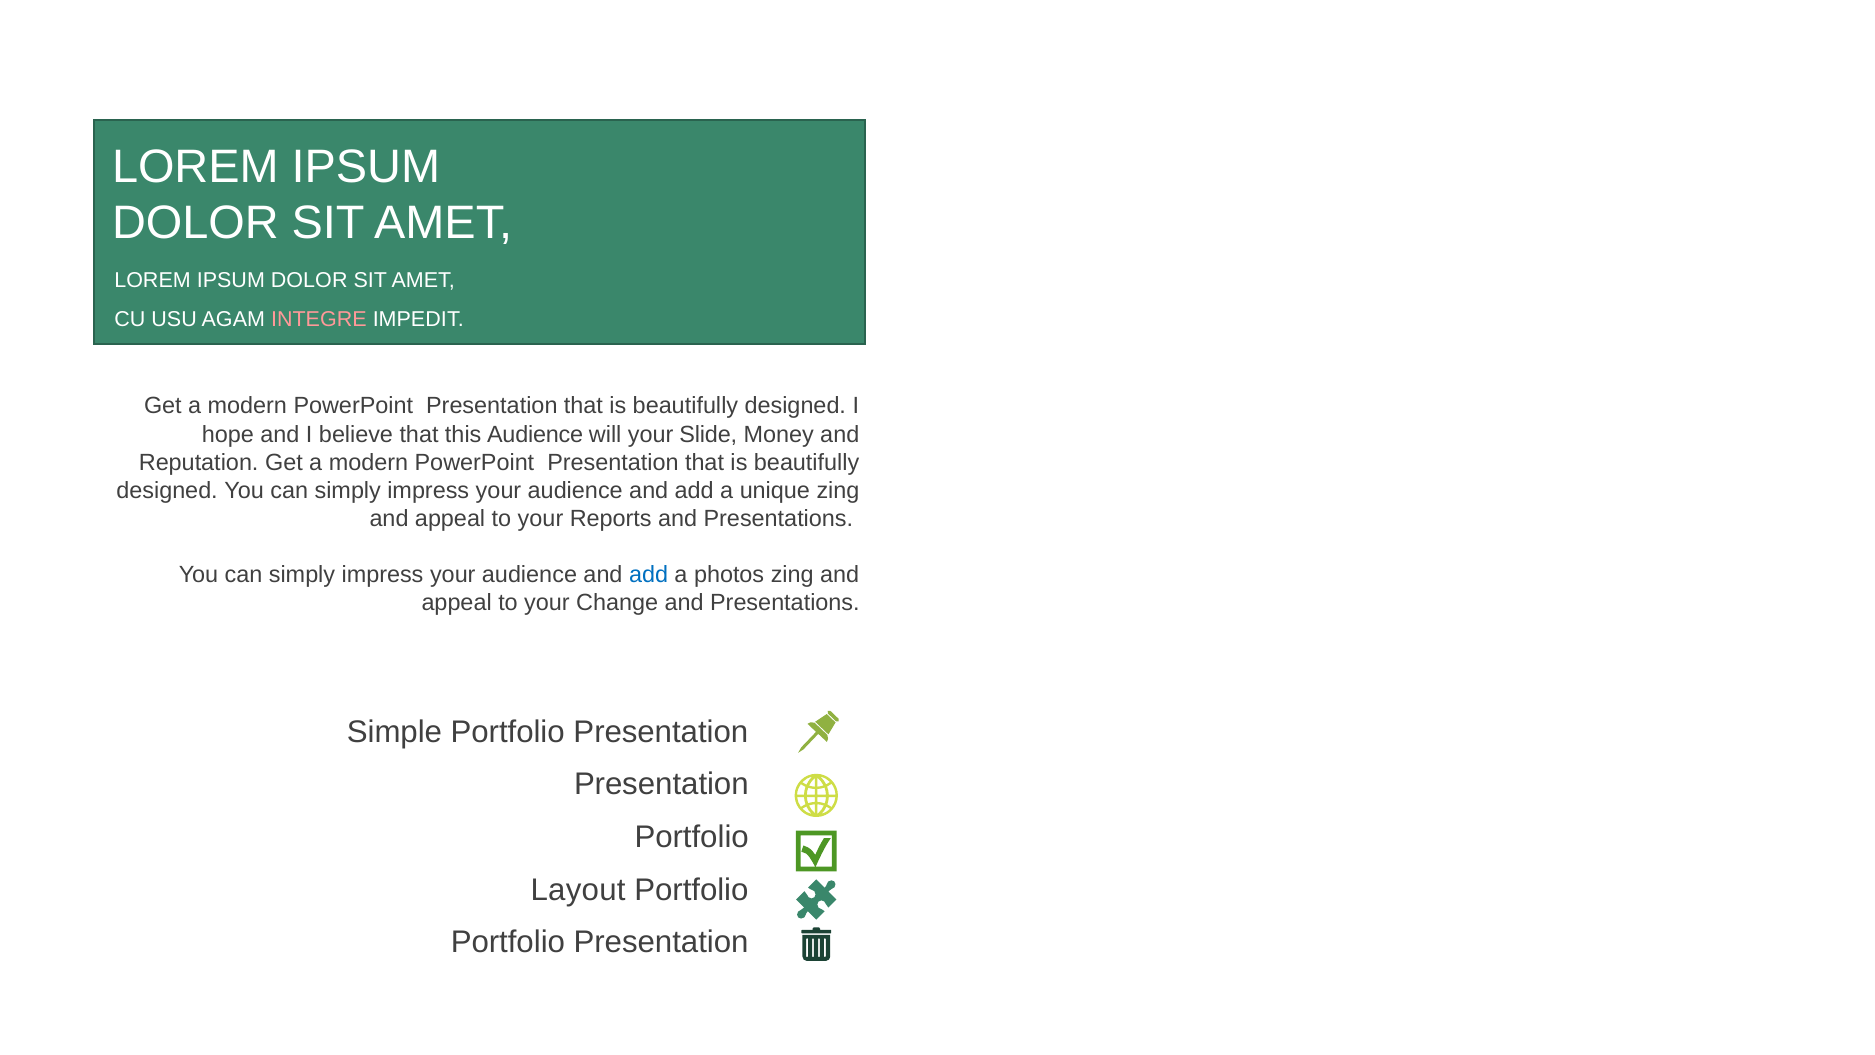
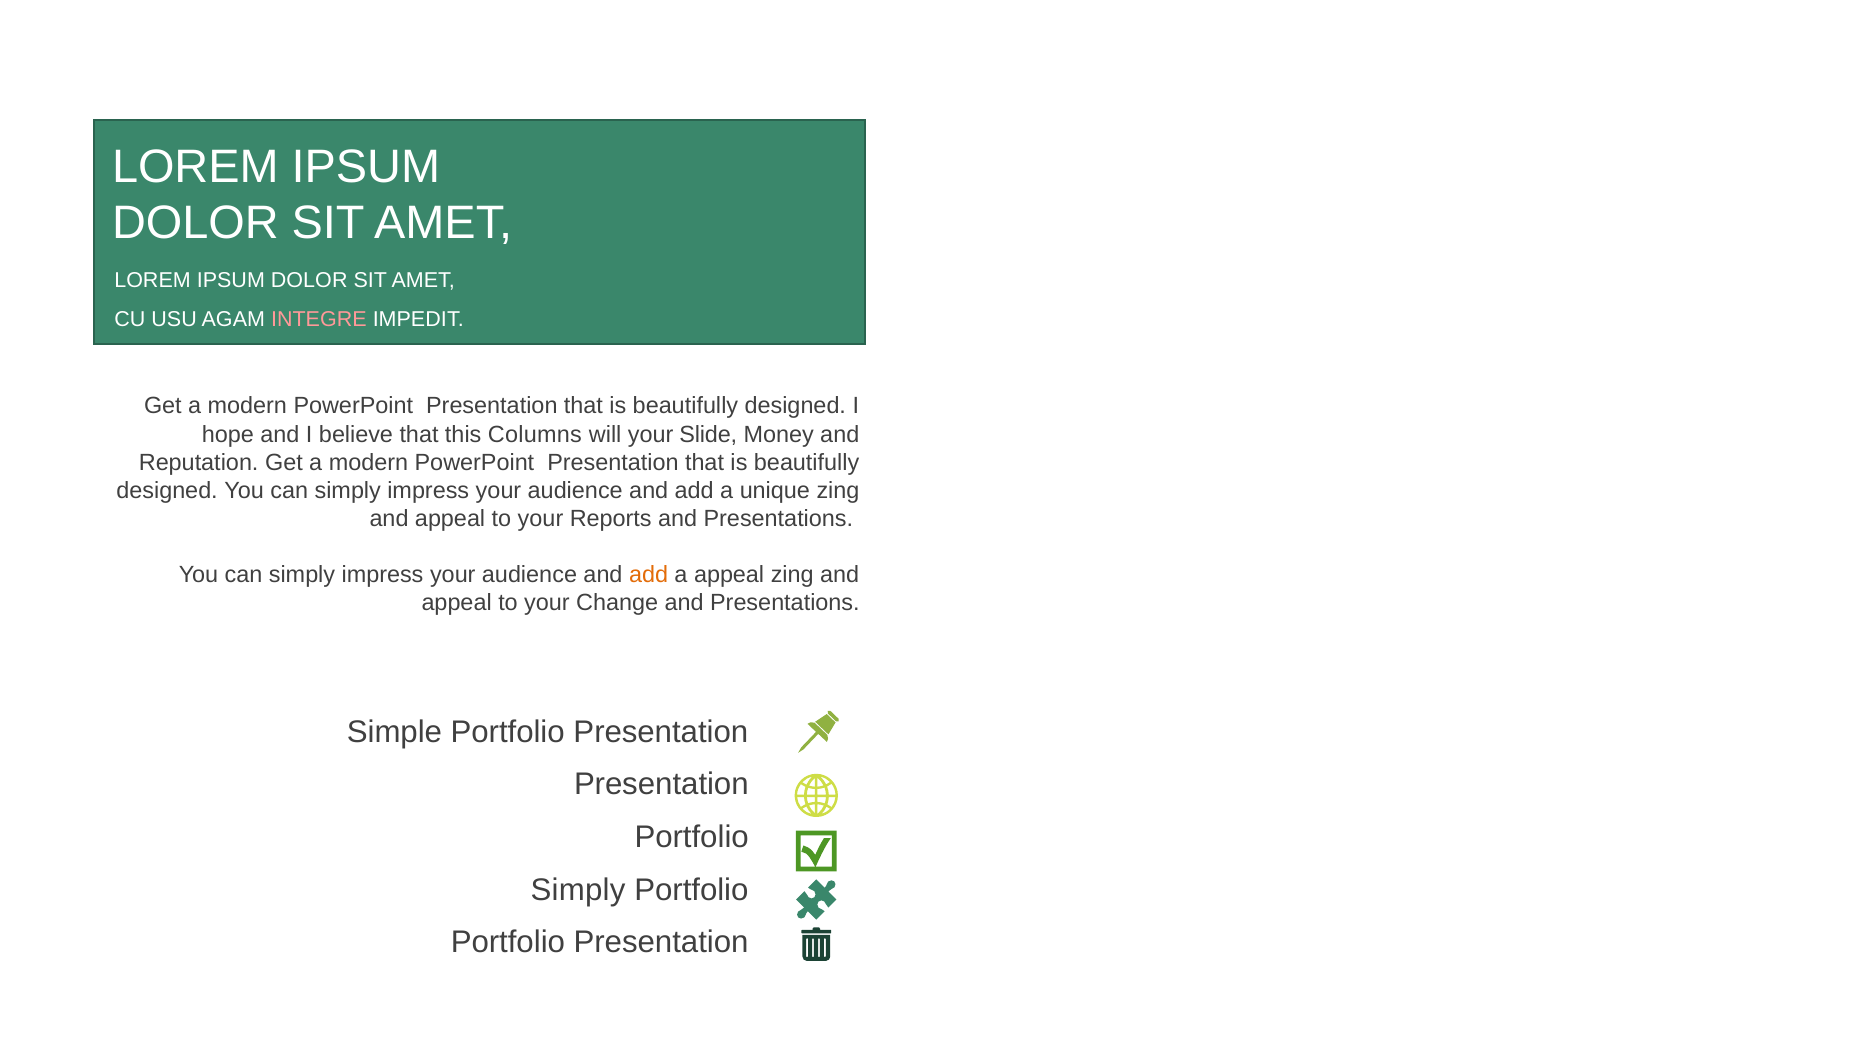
this Audience: Audience -> Columns
add at (649, 575) colour: blue -> orange
a photos: photos -> appeal
Layout at (578, 890): Layout -> Simply
